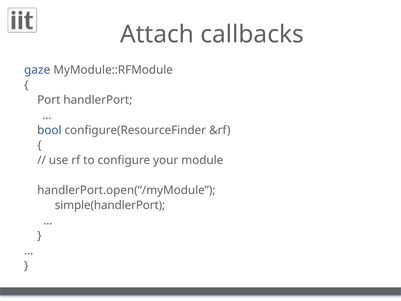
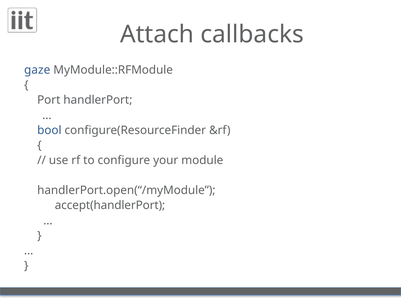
simple(handlerPort: simple(handlerPort -> accept(handlerPort
